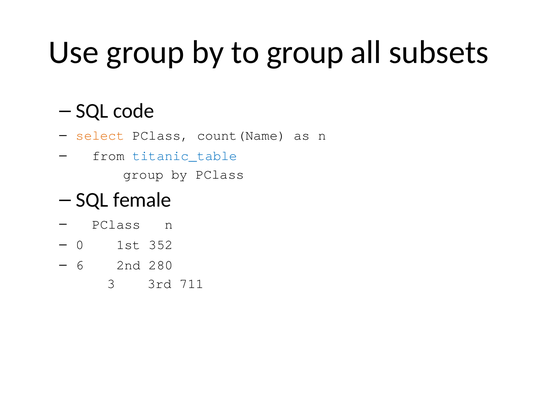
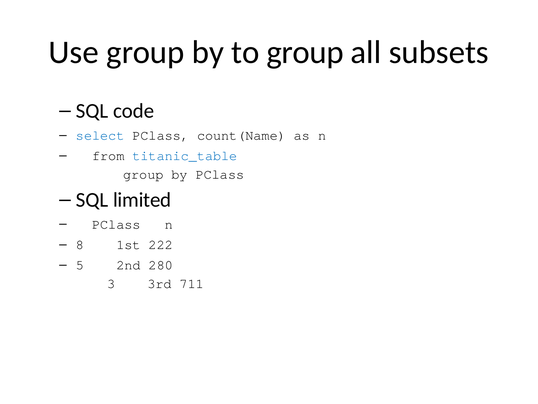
select colour: orange -> blue
female: female -> limited
0: 0 -> 8
352: 352 -> 222
6: 6 -> 5
